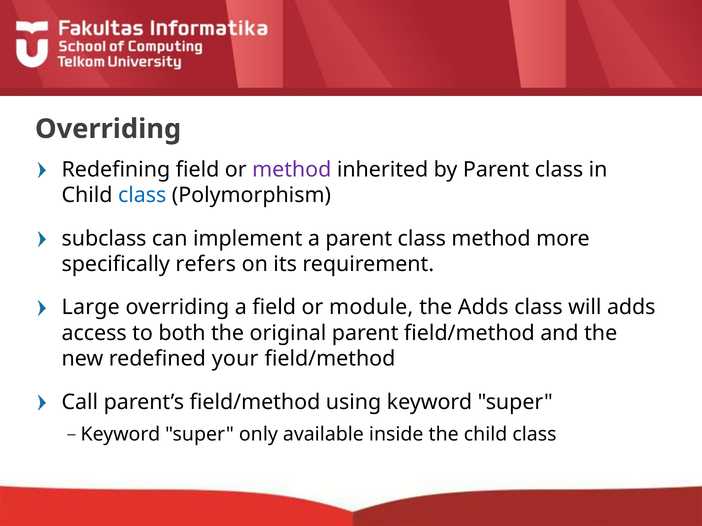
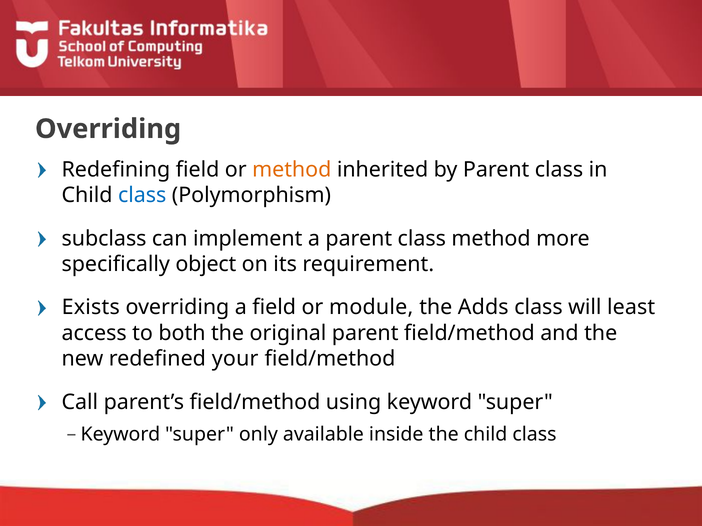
method at (292, 170) colour: purple -> orange
refers: refers -> object
Large: Large -> Exists
will adds: adds -> least
